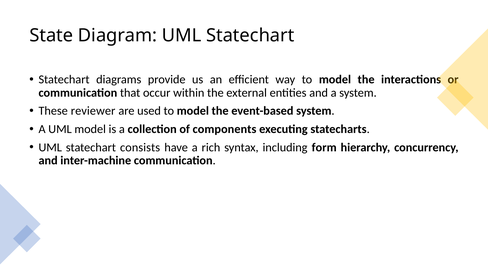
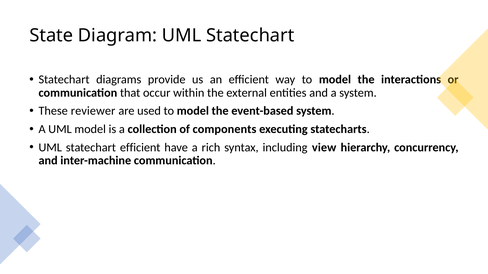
statechart consists: consists -> efficient
form: form -> view
